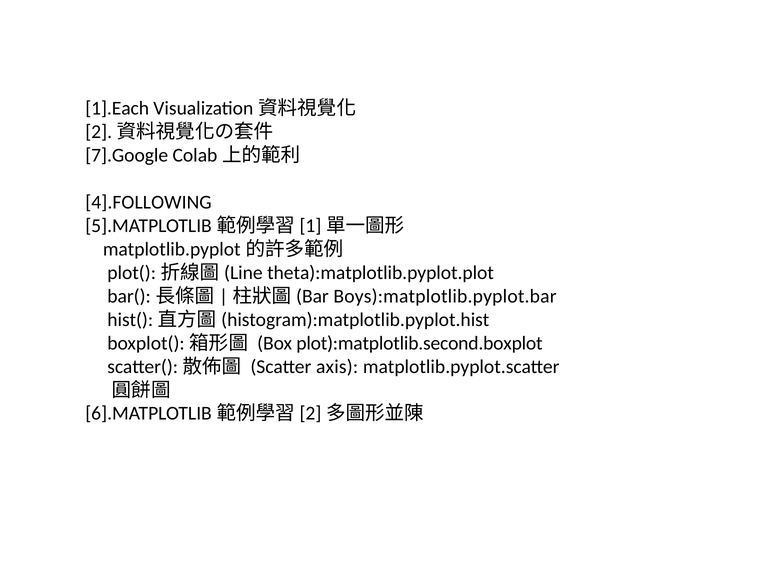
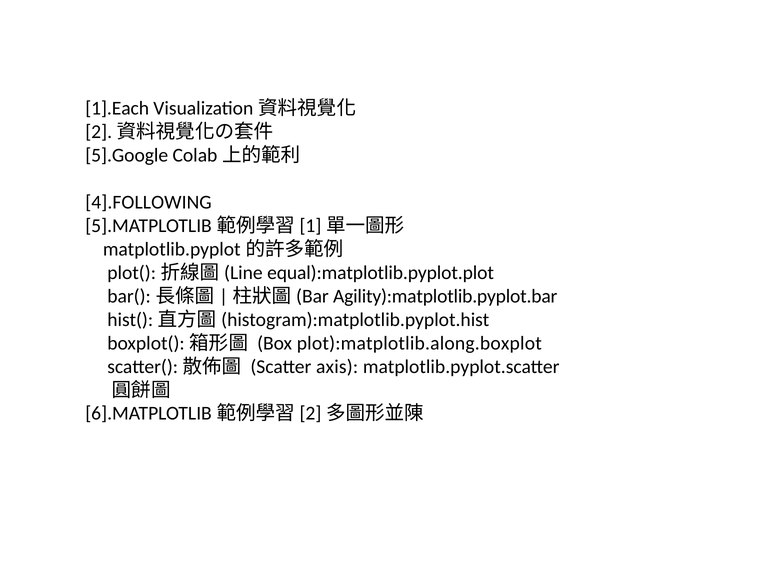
7].Google: 7].Google -> 5].Google
theta):matplotlib.pyplot.plot: theta):matplotlib.pyplot.plot -> equal):matplotlib.pyplot.plot
Boys):matplotlib.pyplot.bar: Boys):matplotlib.pyplot.bar -> Agility):matplotlib.pyplot.bar
plot):matplotlib.second.boxplot: plot):matplotlib.second.boxplot -> plot):matplotlib.along.boxplot
